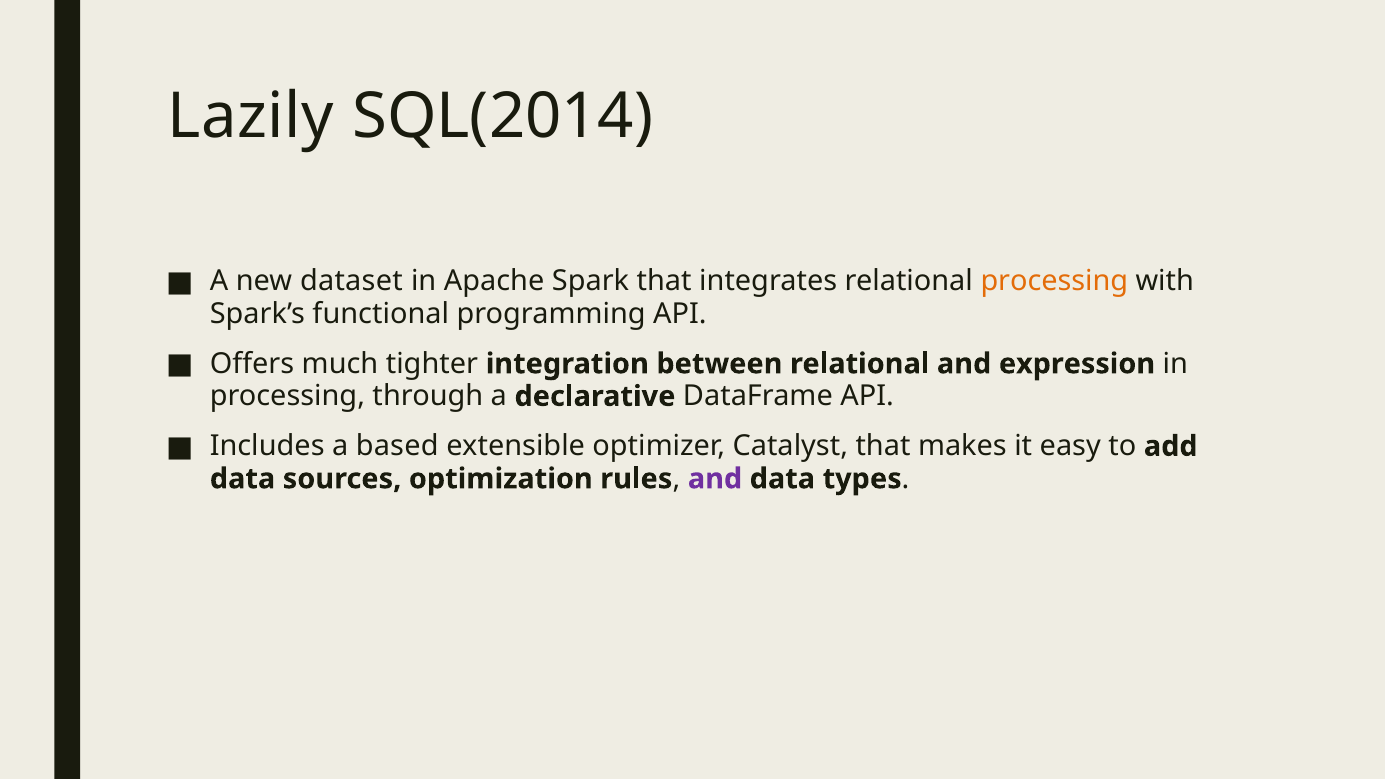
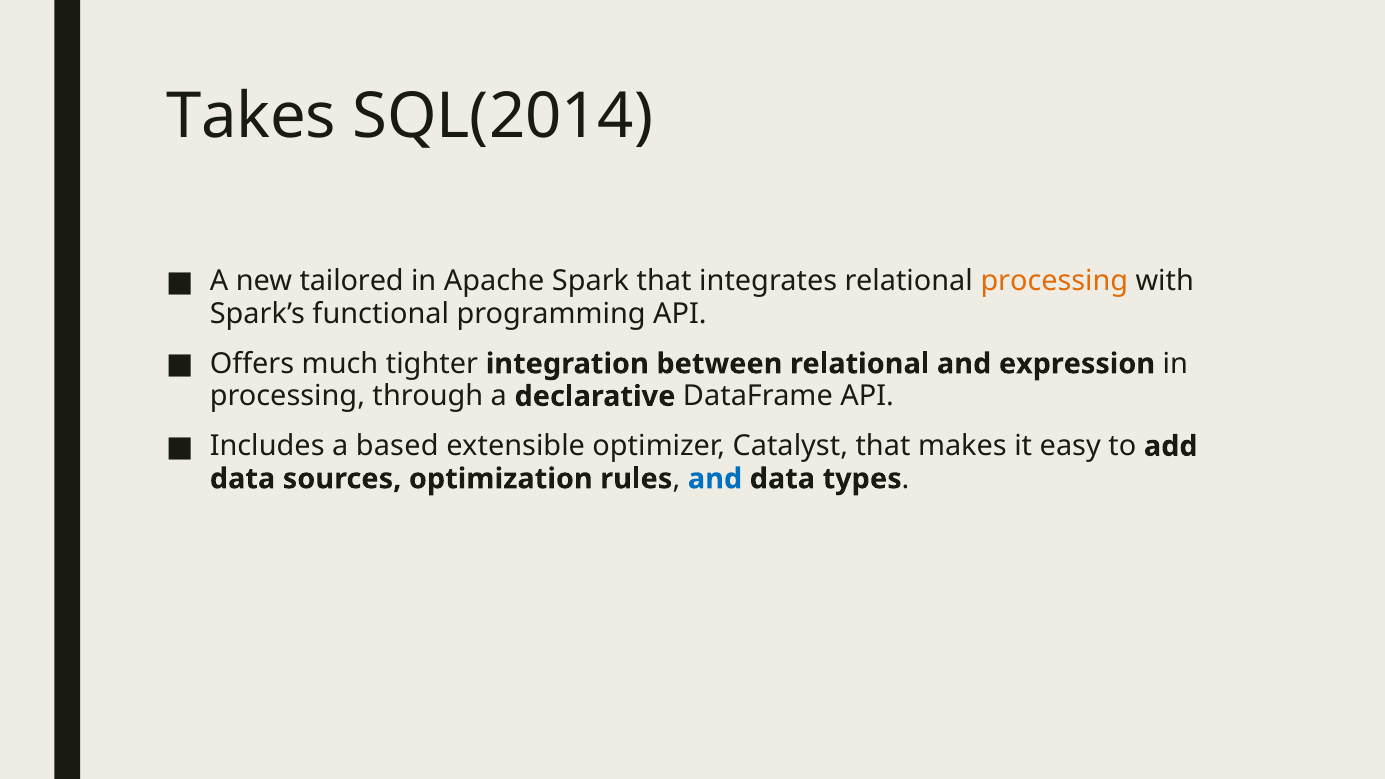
Lazily: Lazily -> Takes
dataset: dataset -> tailored
and at (715, 479) colour: purple -> blue
